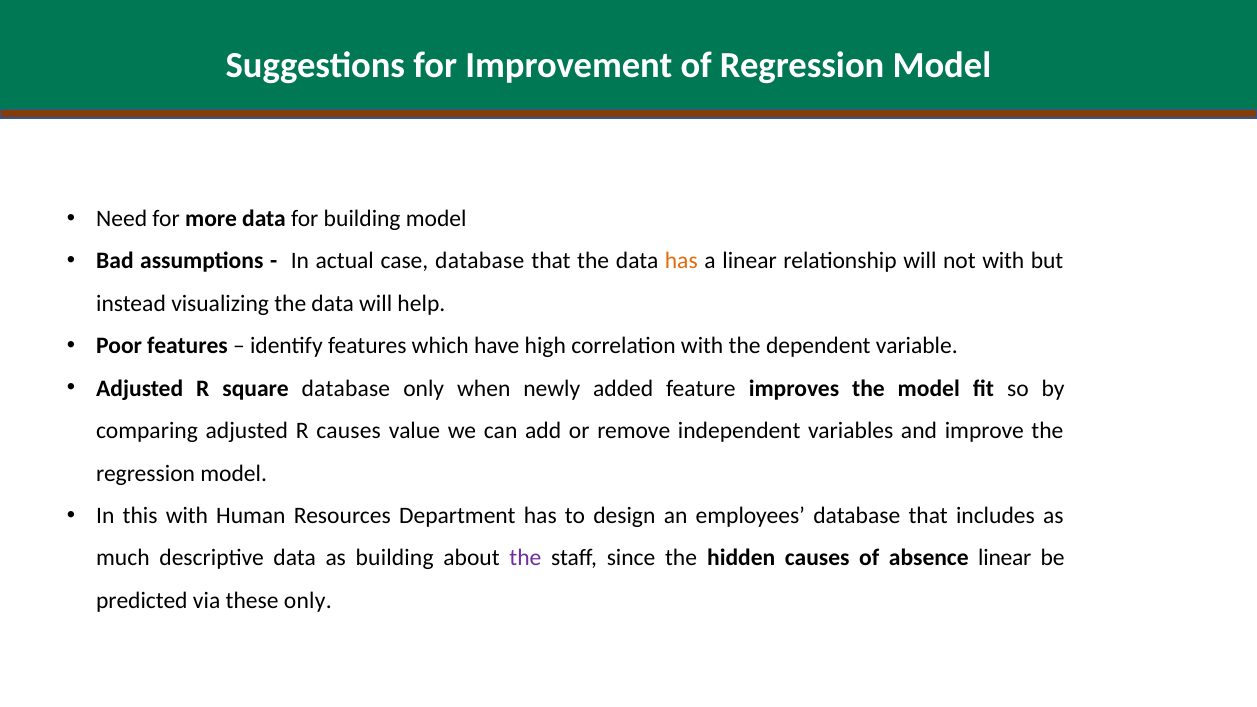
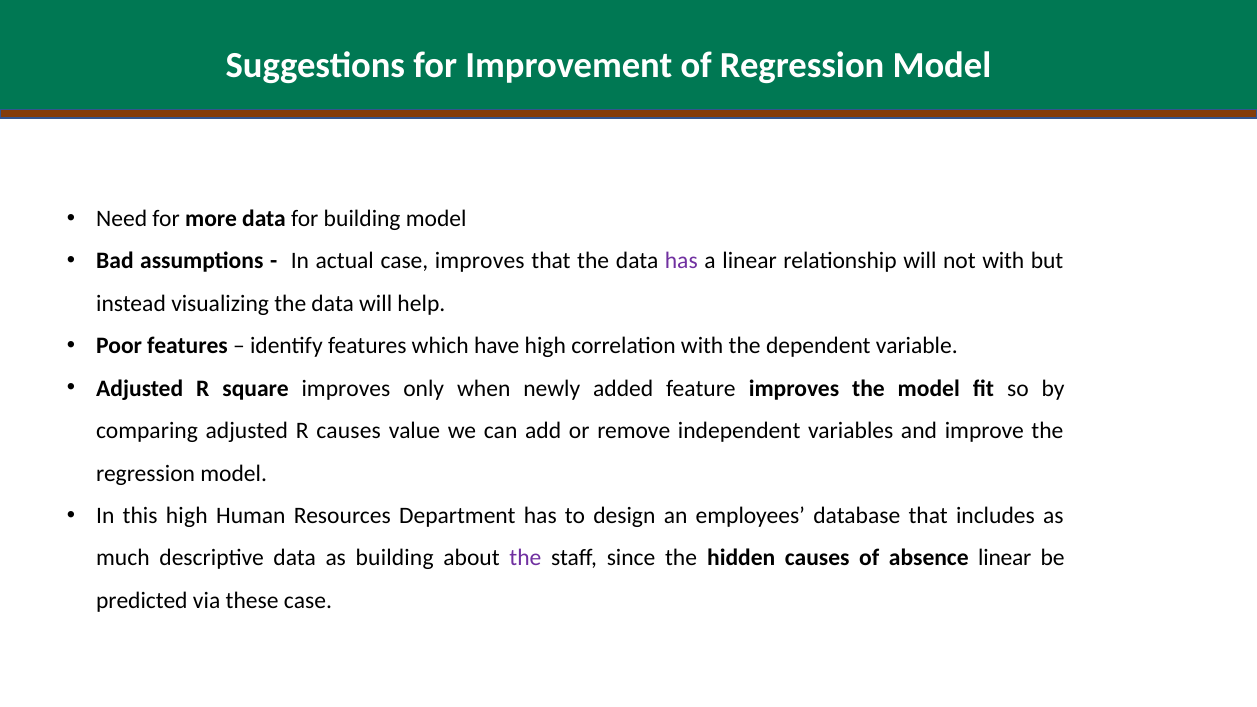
case database: database -> improves
has at (681, 261) colour: orange -> purple
square database: database -> improves
this with: with -> high
these only: only -> case
